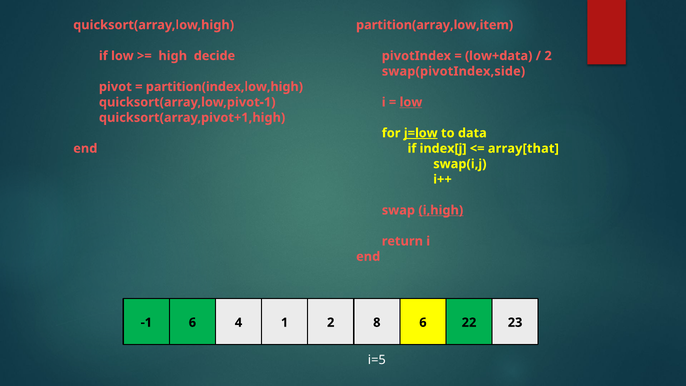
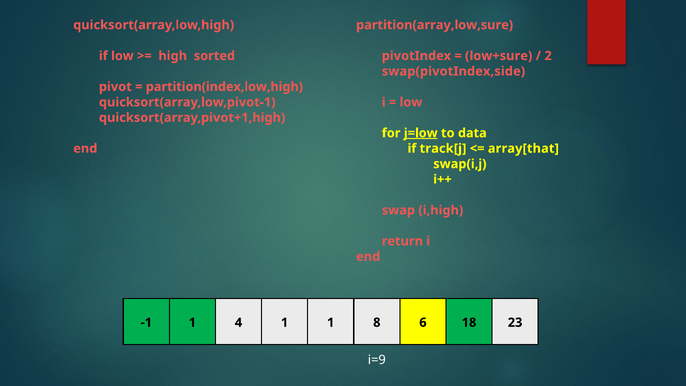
partition(array,low,item: partition(array,low,item -> partition(array,low,sure
decide: decide -> sorted
low+data: low+data -> low+sure
low at (411, 102) underline: present -> none
index[j: index[j -> track[j
i,high underline: present -> none
-1 6: 6 -> 1
1 2: 2 -> 1
22: 22 -> 18
i=5: i=5 -> i=9
